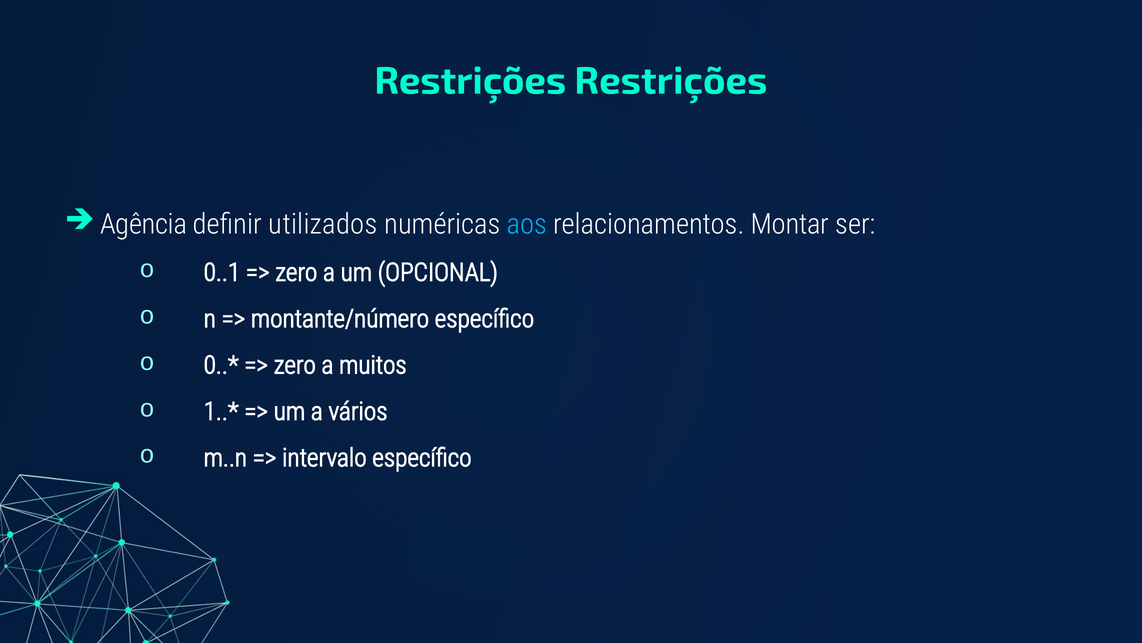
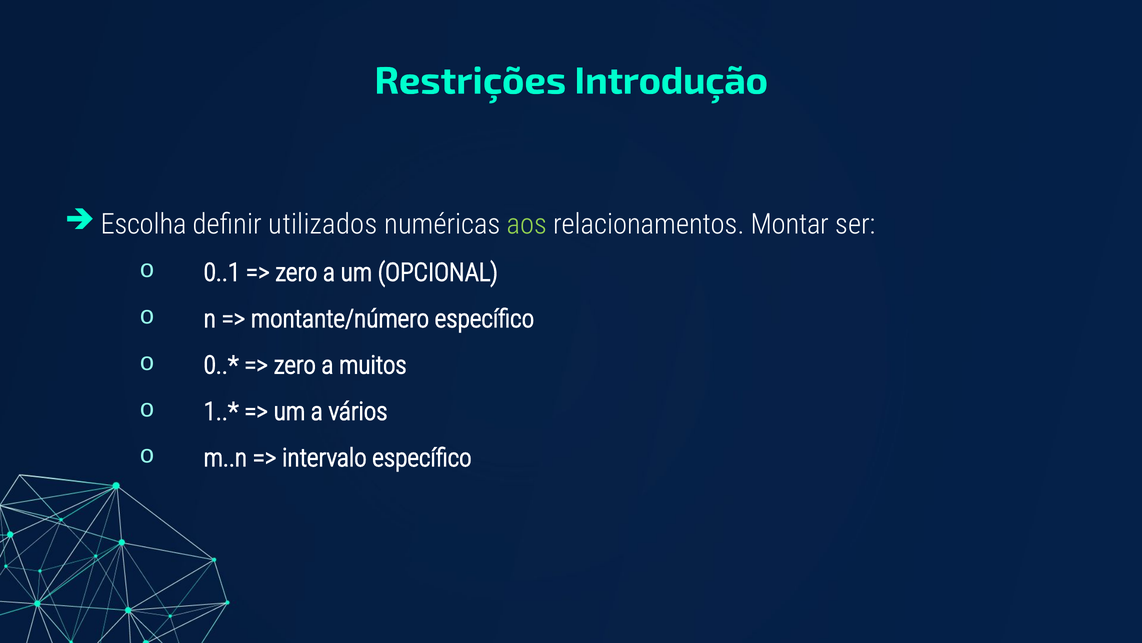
Restrições Restrições: Restrições -> Introdução
Agência: Agência -> Escolha
aos colour: light blue -> light green
